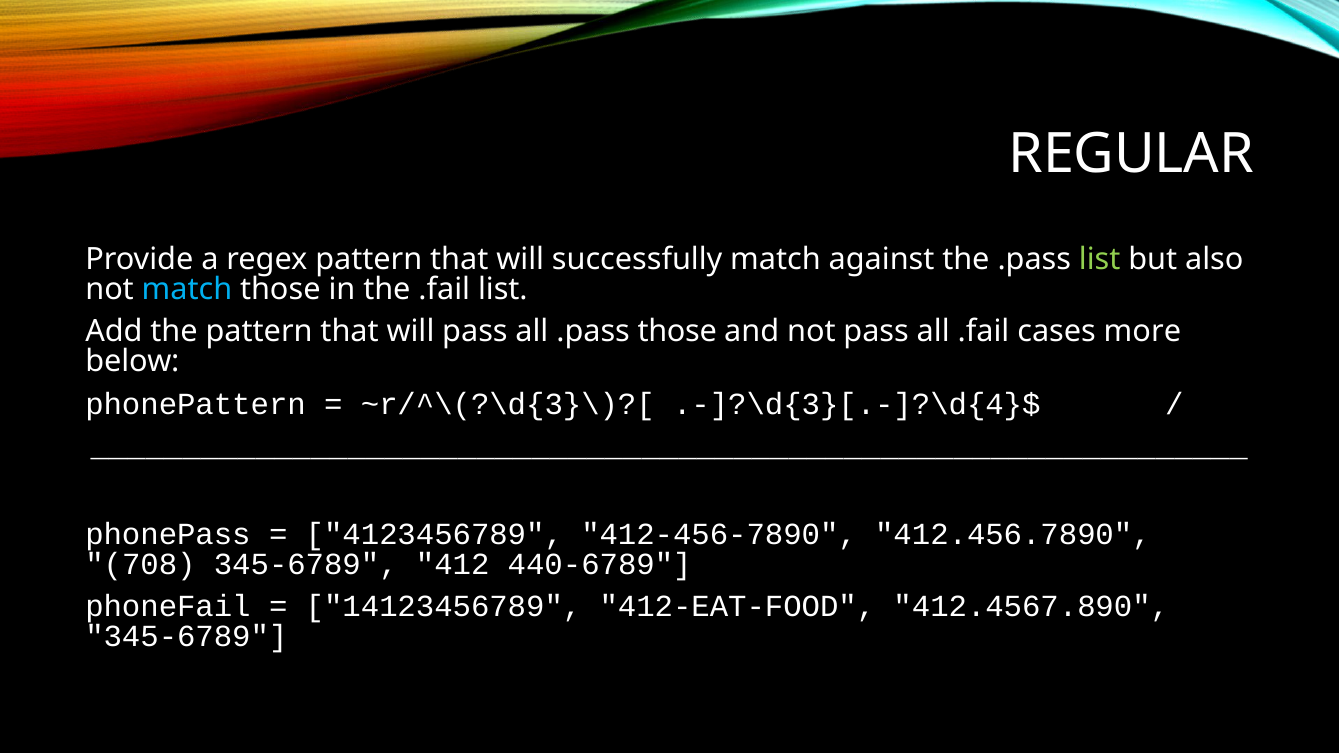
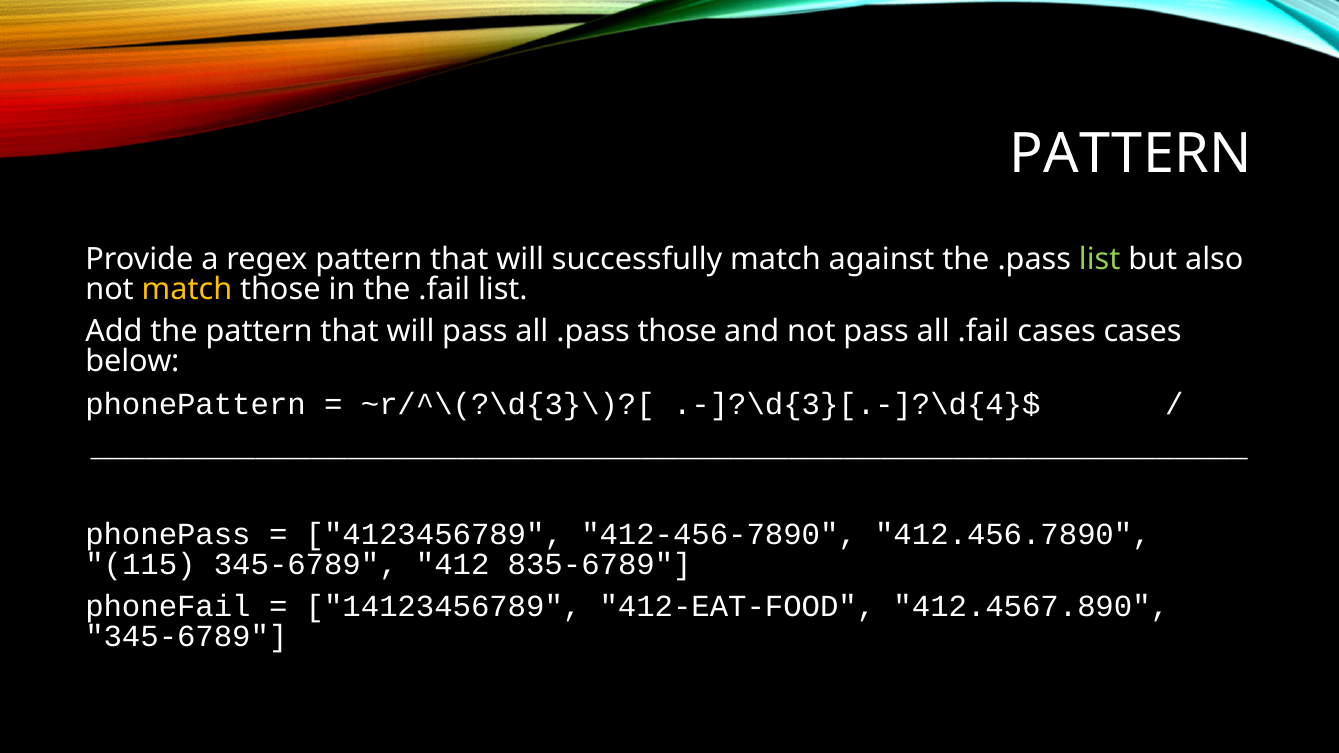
REGULAR at (1131, 155): REGULAR -> PATTERN
match at (187, 290) colour: light blue -> yellow
cases more: more -> cases
708: 708 -> 115
440-6789: 440-6789 -> 835-6789
